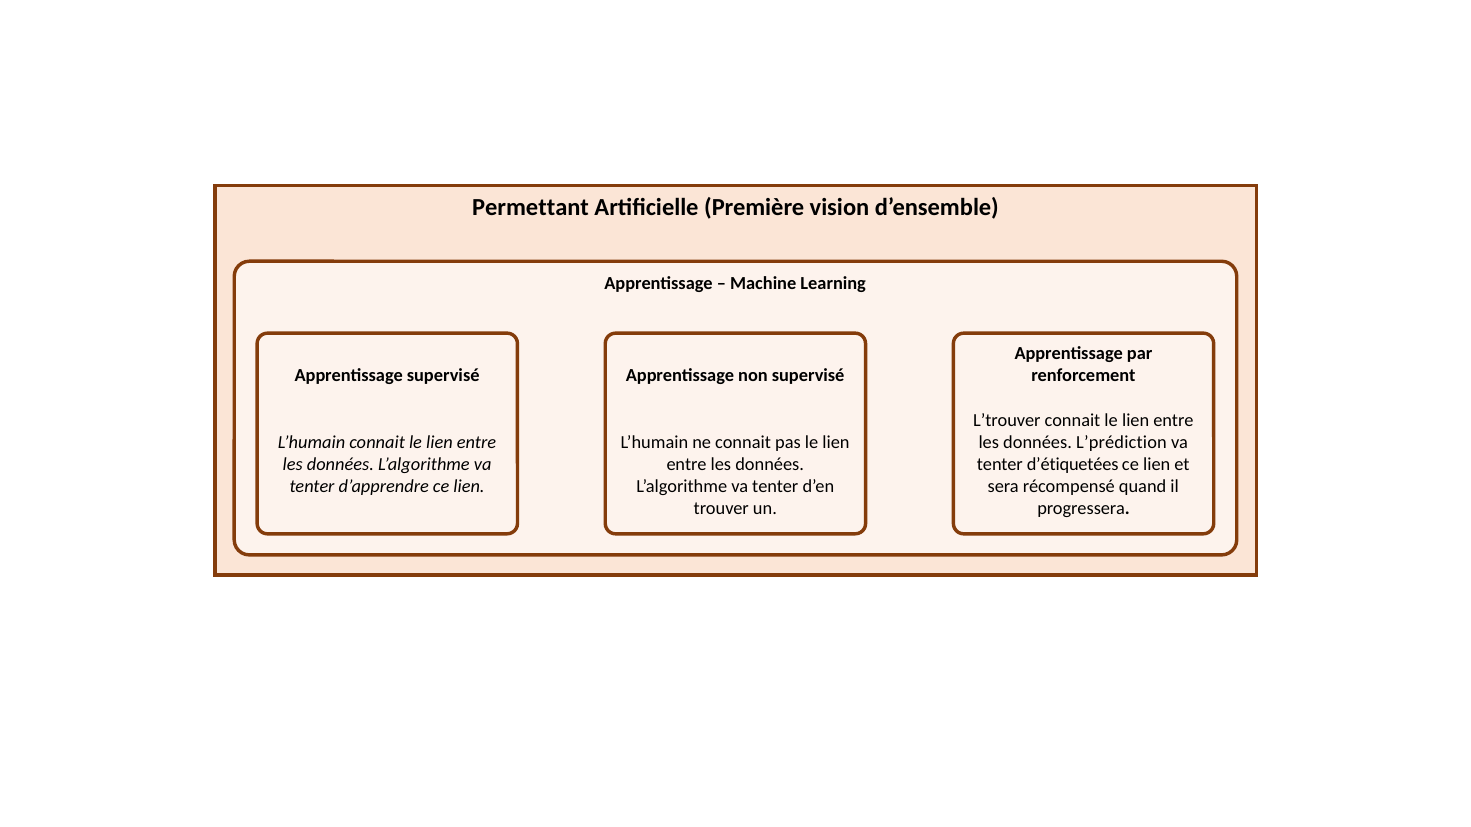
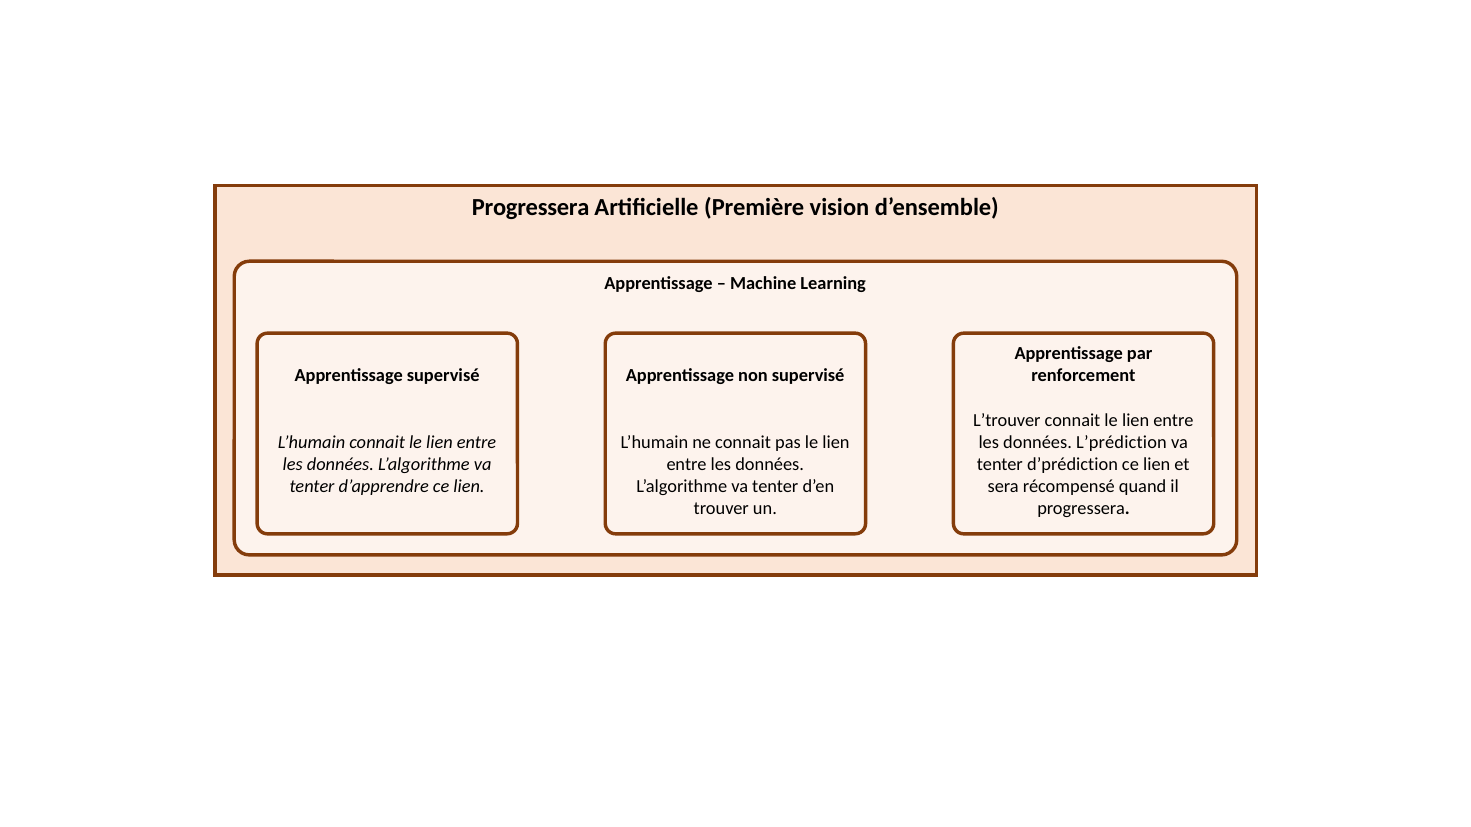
Permettant at (530, 208): Permettant -> Progressera
d’étiquetées: d’étiquetées -> d’prédiction
